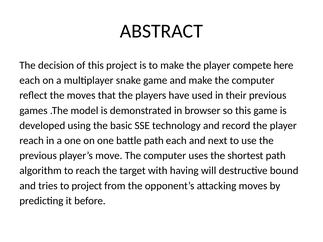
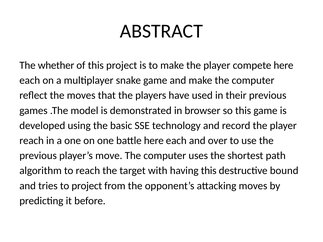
decision: decision -> whether
battle path: path -> here
next: next -> over
having will: will -> this
